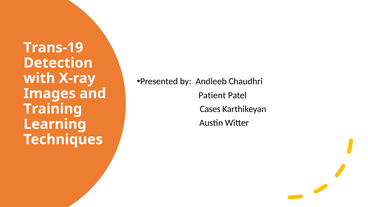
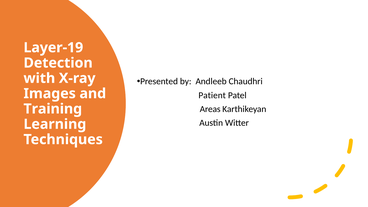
Trans-19: Trans-19 -> Layer-19
Cases: Cases -> Areas
